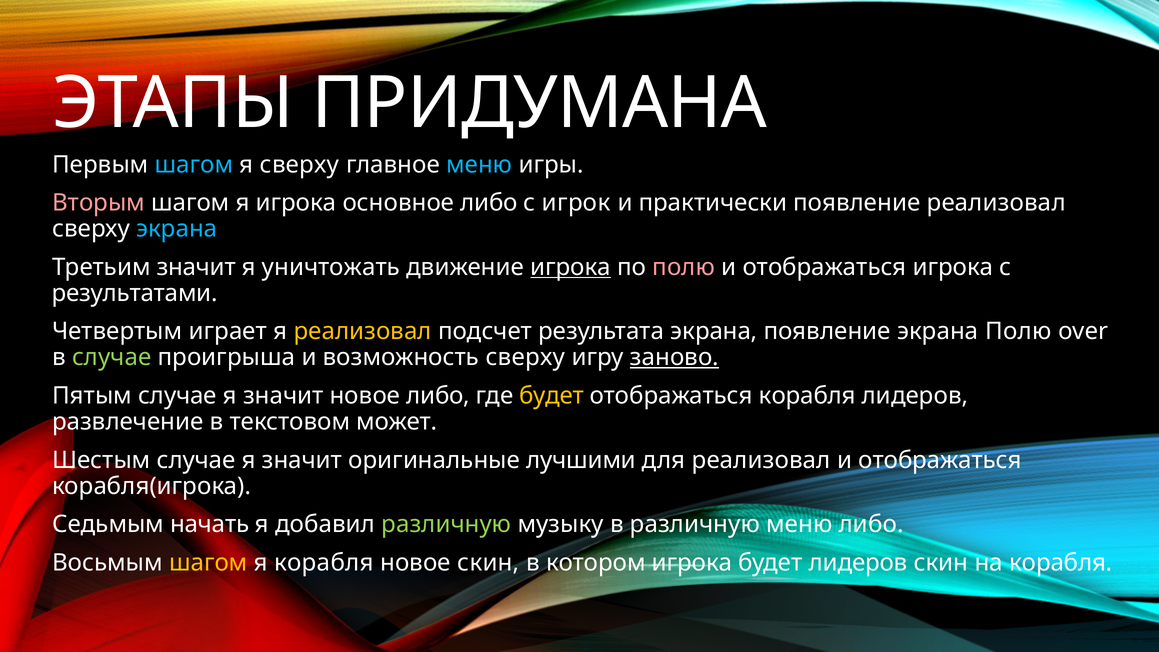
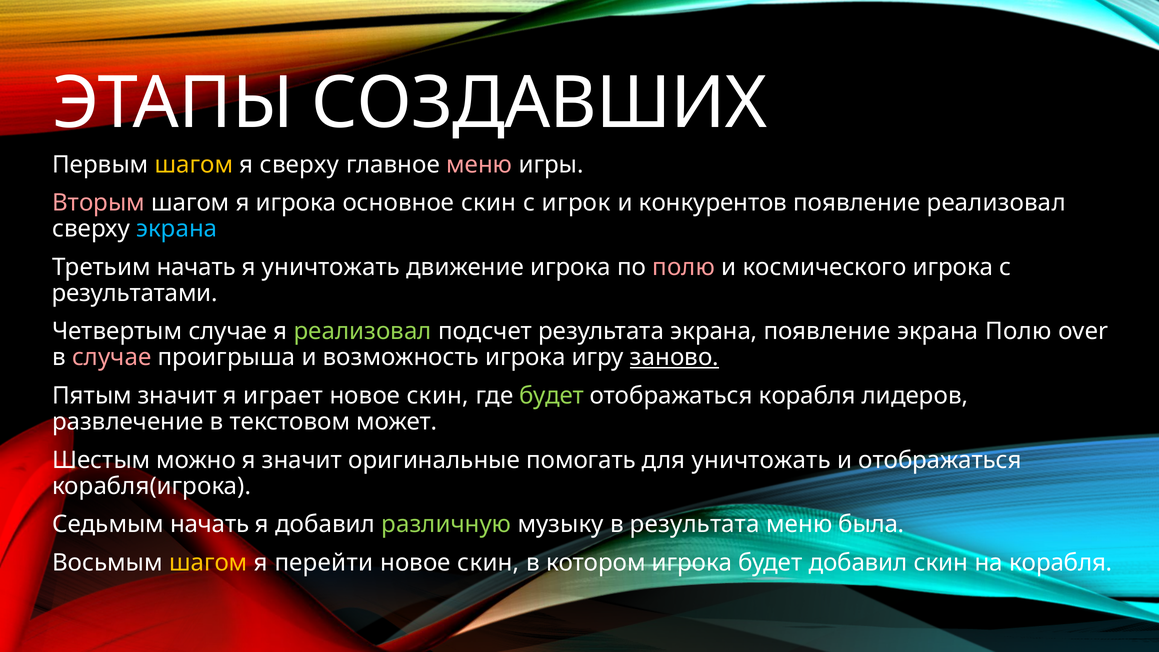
ПРИДУМАНА: ПРИДУМАНА -> СОЗДАВШИХ
шагом at (194, 165) colour: light blue -> yellow
меню at (479, 165) colour: light blue -> pink
основное либо: либо -> скин
практически: практически -> конкурентов
Третьим значит: значит -> начать
игрока at (571, 267) underline: present -> none
отображаться at (825, 267): отображаться -> космического
Четвертым играет: играет -> случае
реализовал at (363, 331) colour: yellow -> light green
случае at (112, 357) colour: light green -> pink
возможность сверху: сверху -> игрока
Пятым случае: случае -> значит
значит at (283, 396): значит -> играет
либо at (438, 396): либо -> скин
будет at (552, 396) colour: yellow -> light green
Шестым случае: случае -> можно
лучшими: лучшими -> помогать
для реализовал: реализовал -> уничтожать
в различную: различную -> результата
меню либо: либо -> была
я корабля: корабля -> перейти
будет лидеров: лидеров -> добавил
